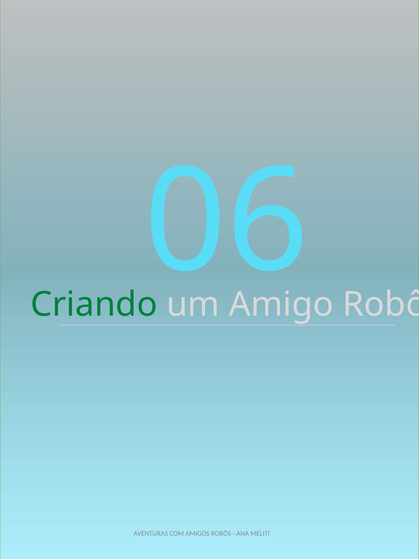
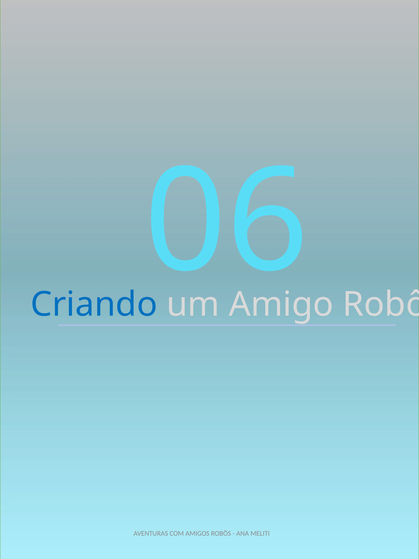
Criando colour: green -> blue
